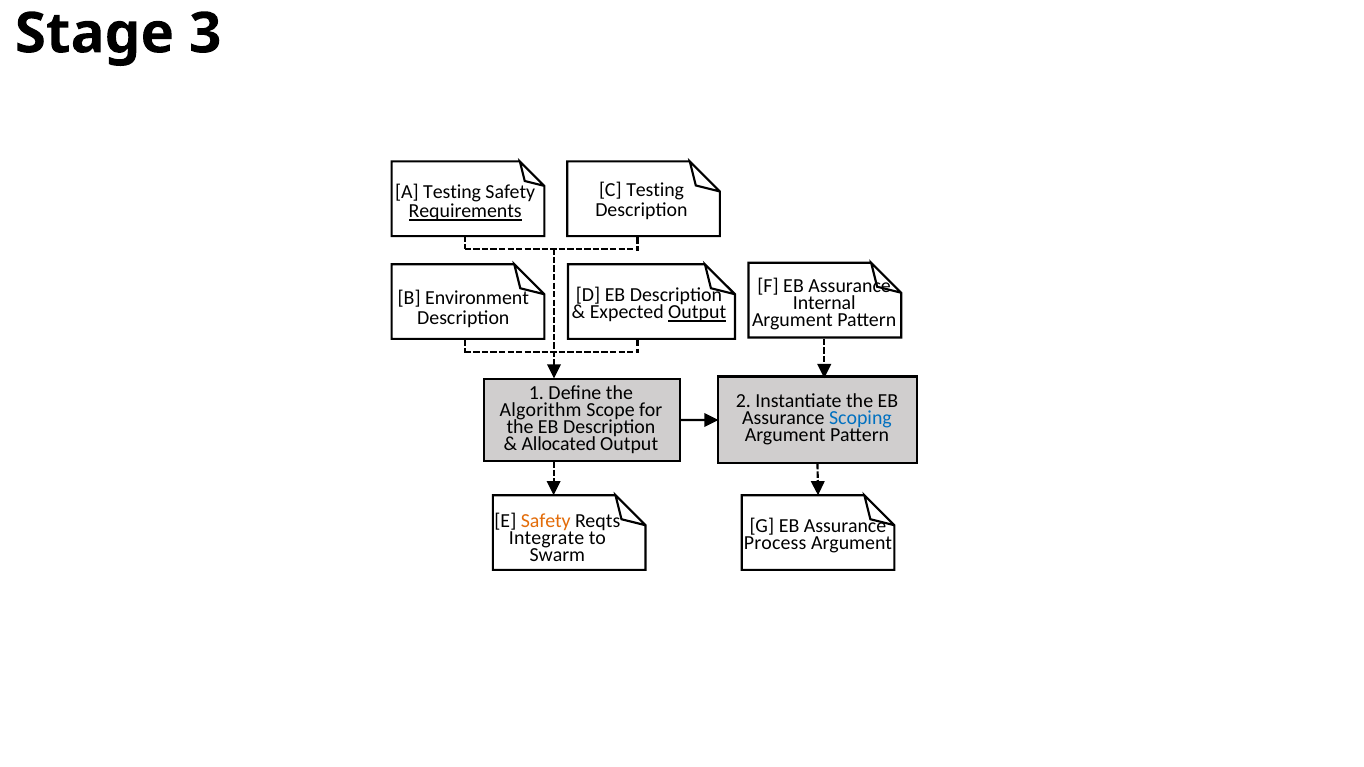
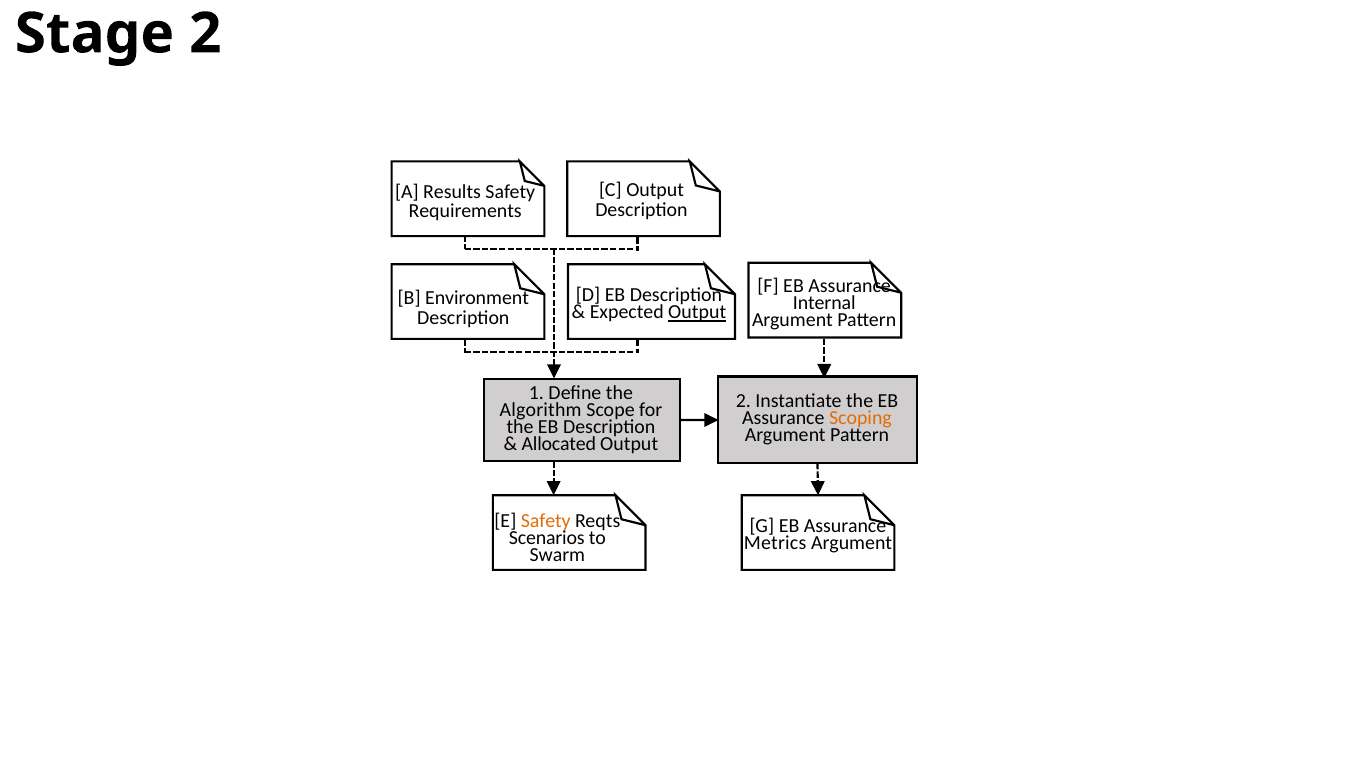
Stage 3: 3 -> 2
C Testing: Testing -> Output
A Testing: Testing -> Results
Requirements underline: present -> none
Scoping colour: blue -> orange
Integrate: Integrate -> Scenarios
Process: Process -> Metrics
